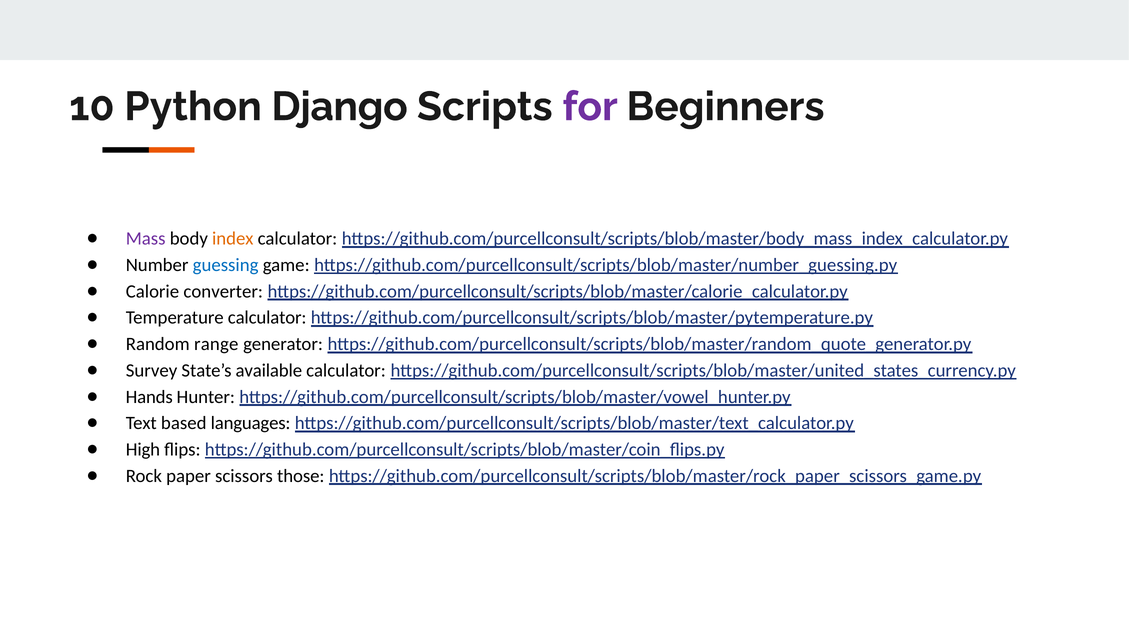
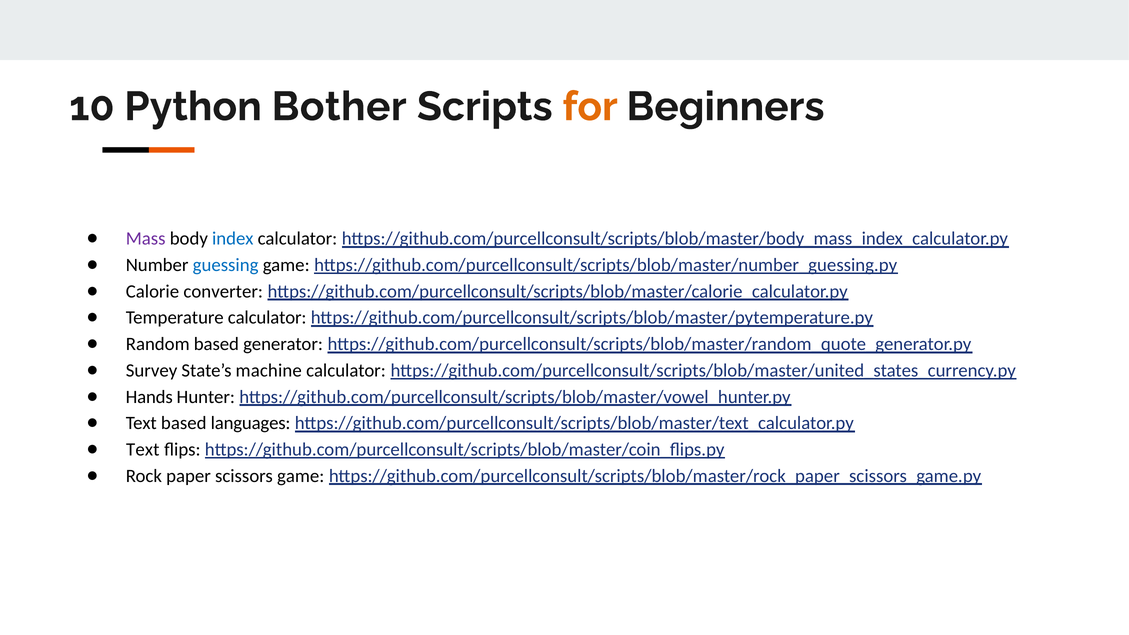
Django: Django -> Bother
for colour: purple -> orange
index colour: orange -> blue
Random range: range -> based
available: available -> machine
High at (143, 450): High -> Text
scissors those: those -> game
